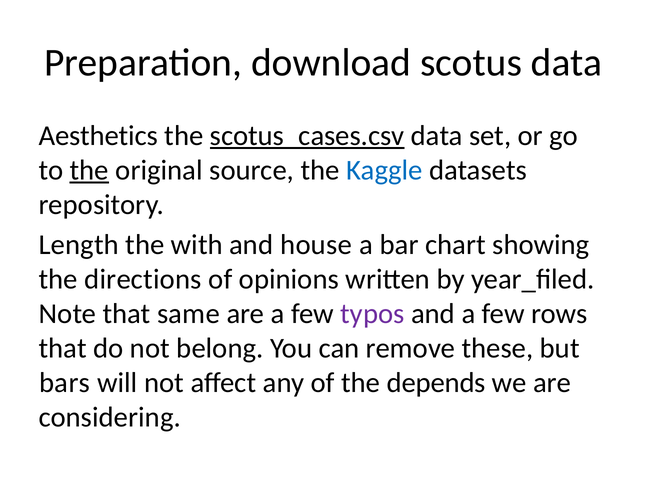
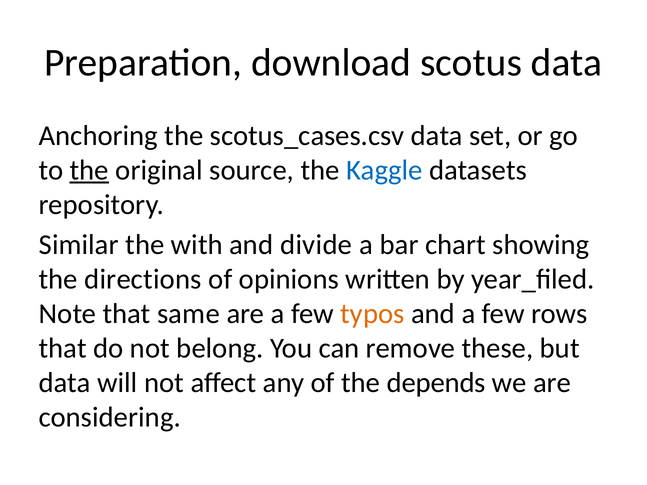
Aesthetics: Aesthetics -> Anchoring
scotus_cases.csv underline: present -> none
Length: Length -> Similar
house: house -> divide
typos colour: purple -> orange
bars at (65, 383): bars -> data
